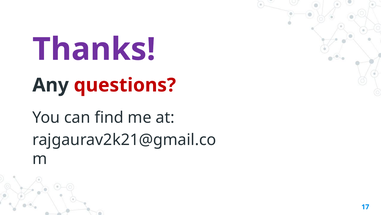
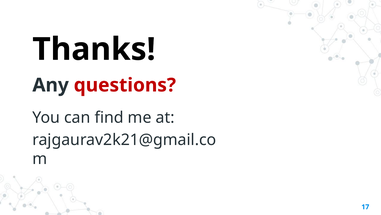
Thanks colour: purple -> black
